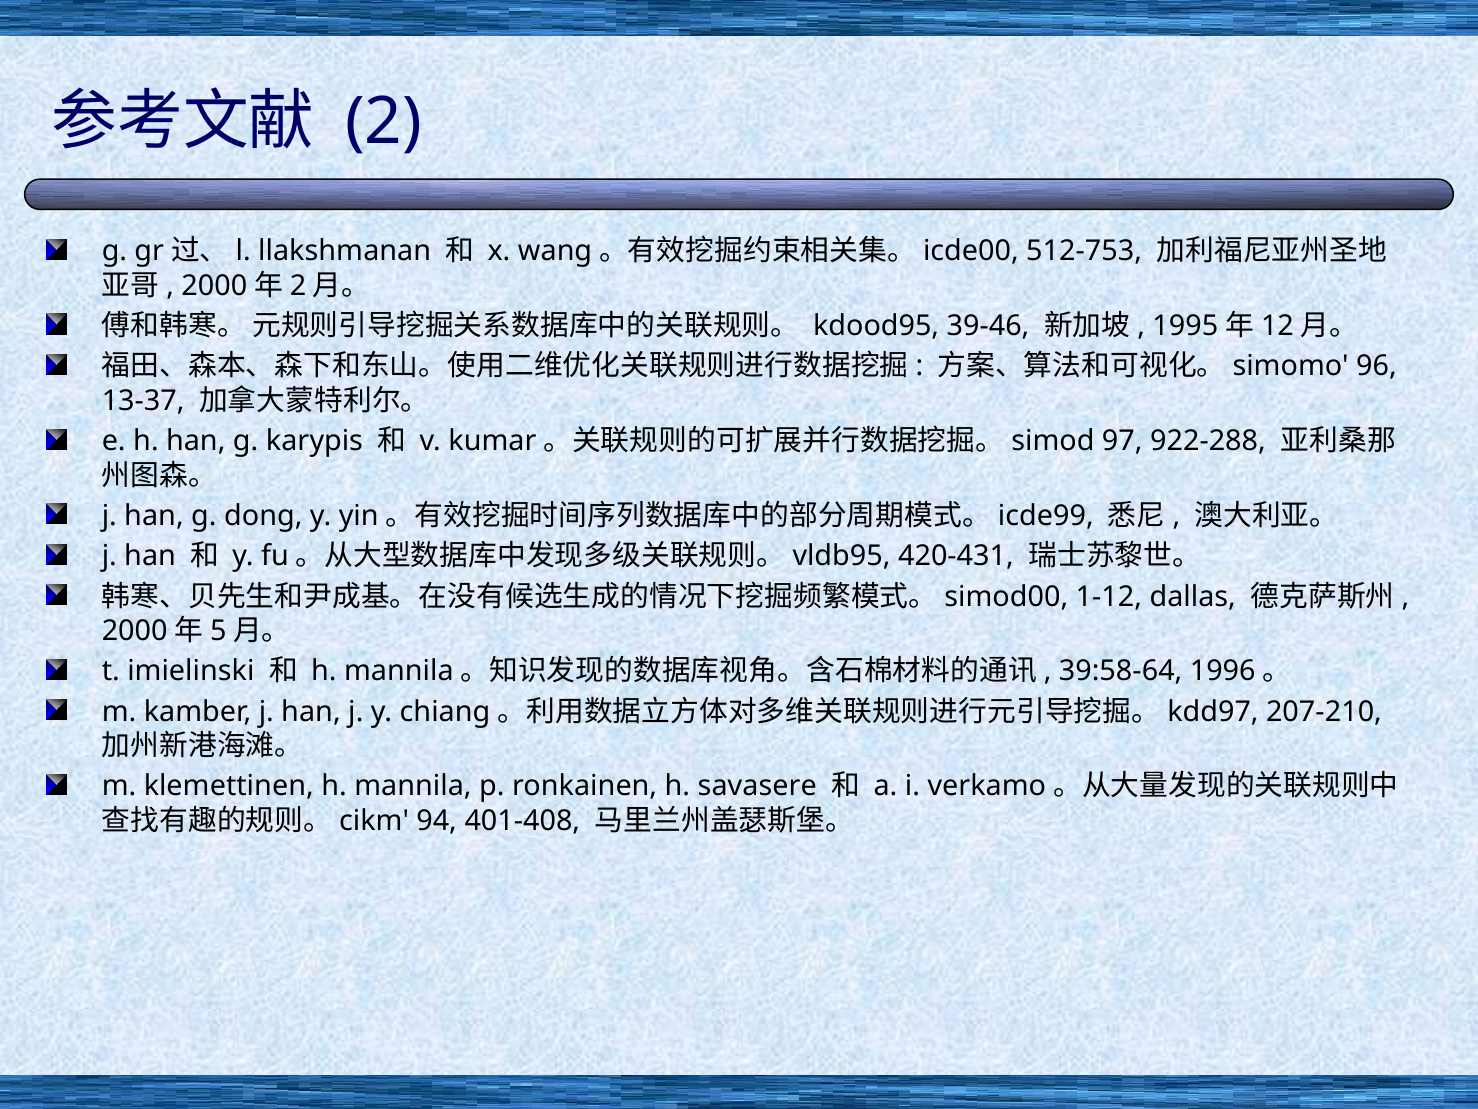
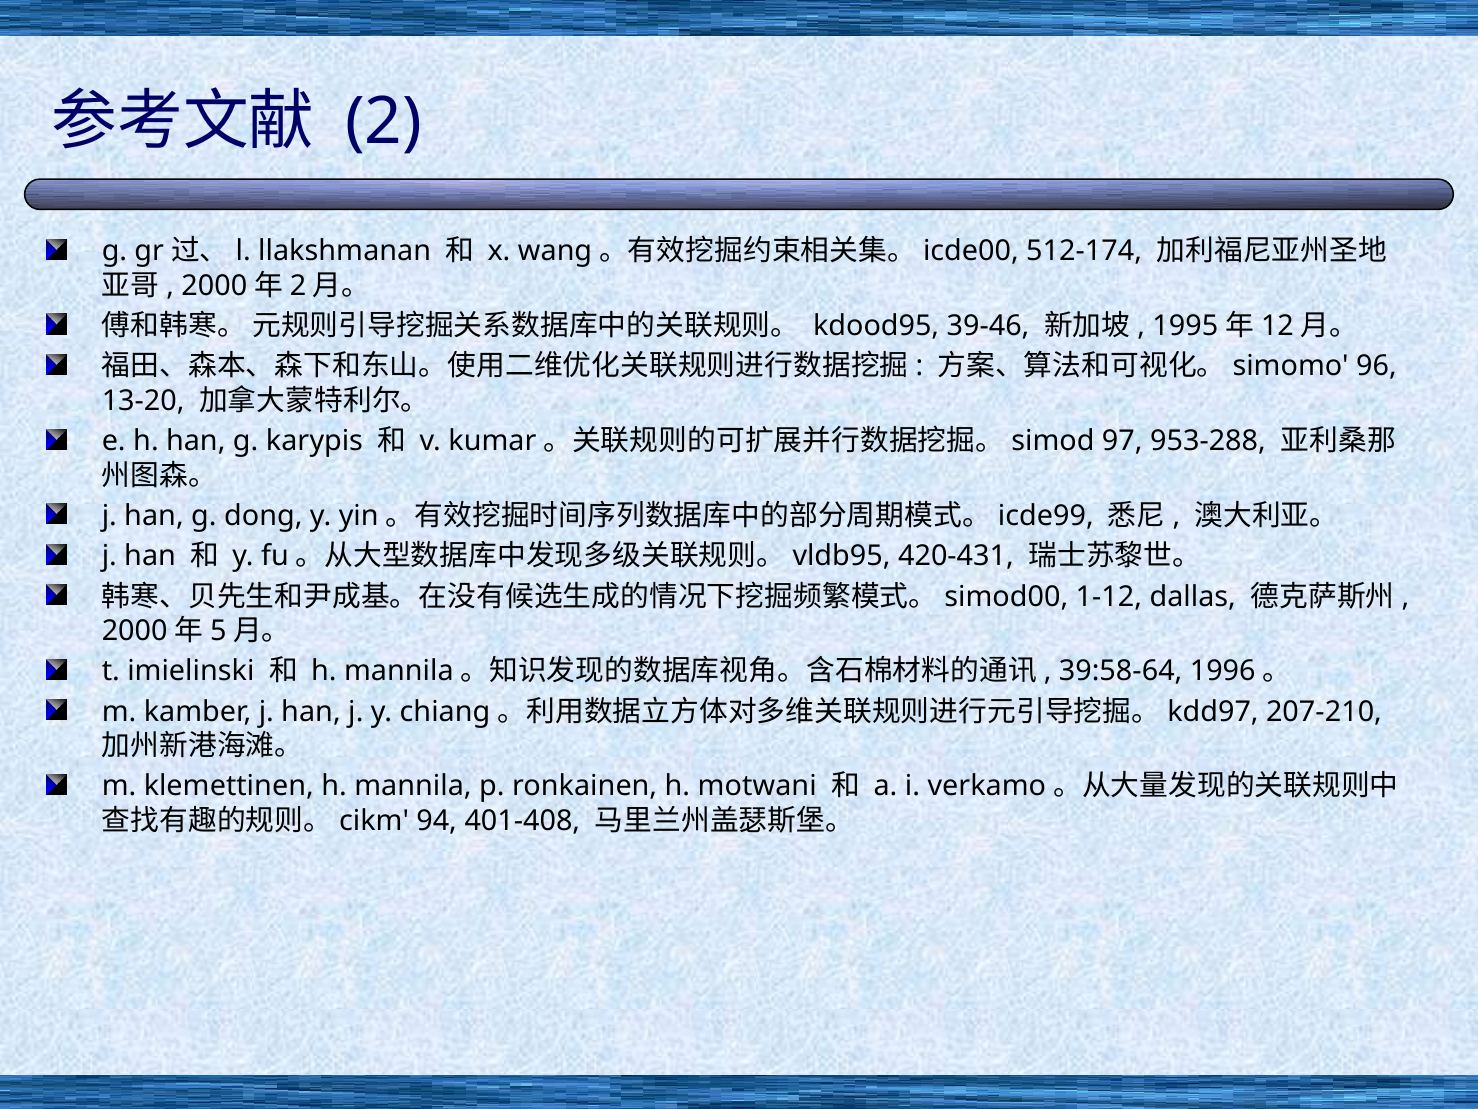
512-753: 512-753 -> 512-174
13-37: 13-37 -> 13-20
922-288: 922-288 -> 953-288
savasere: savasere -> motwani
